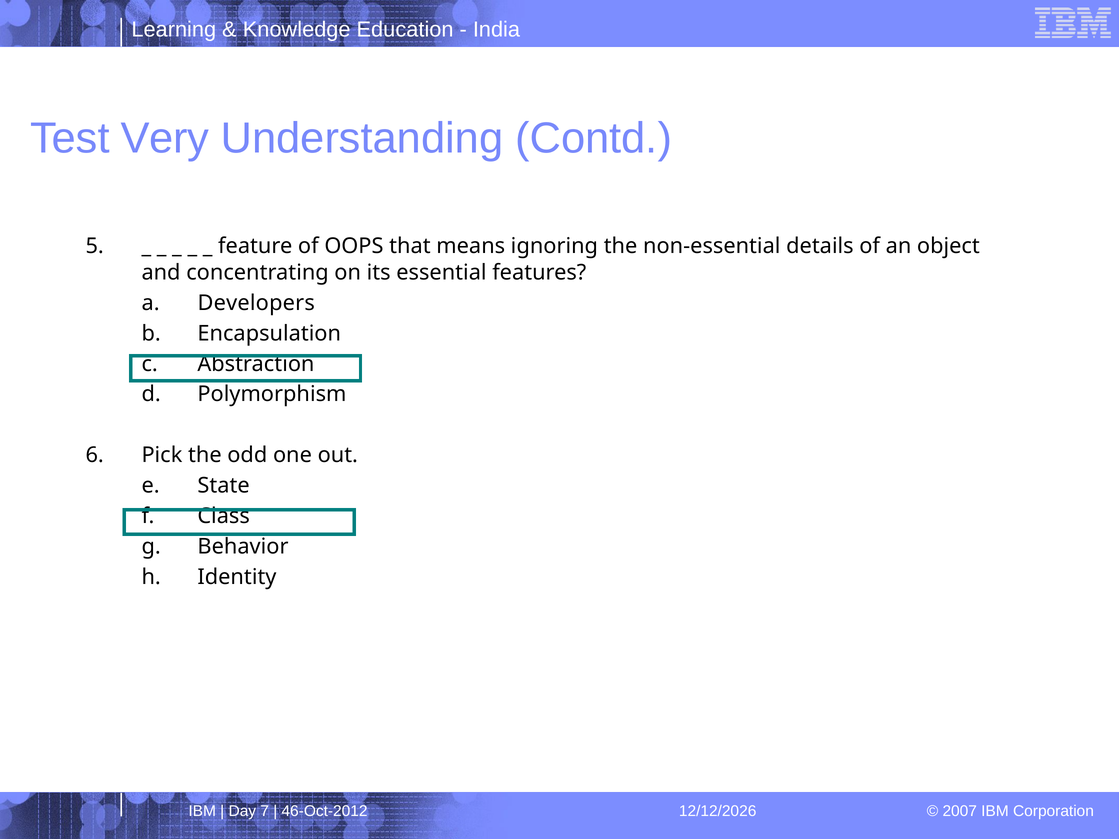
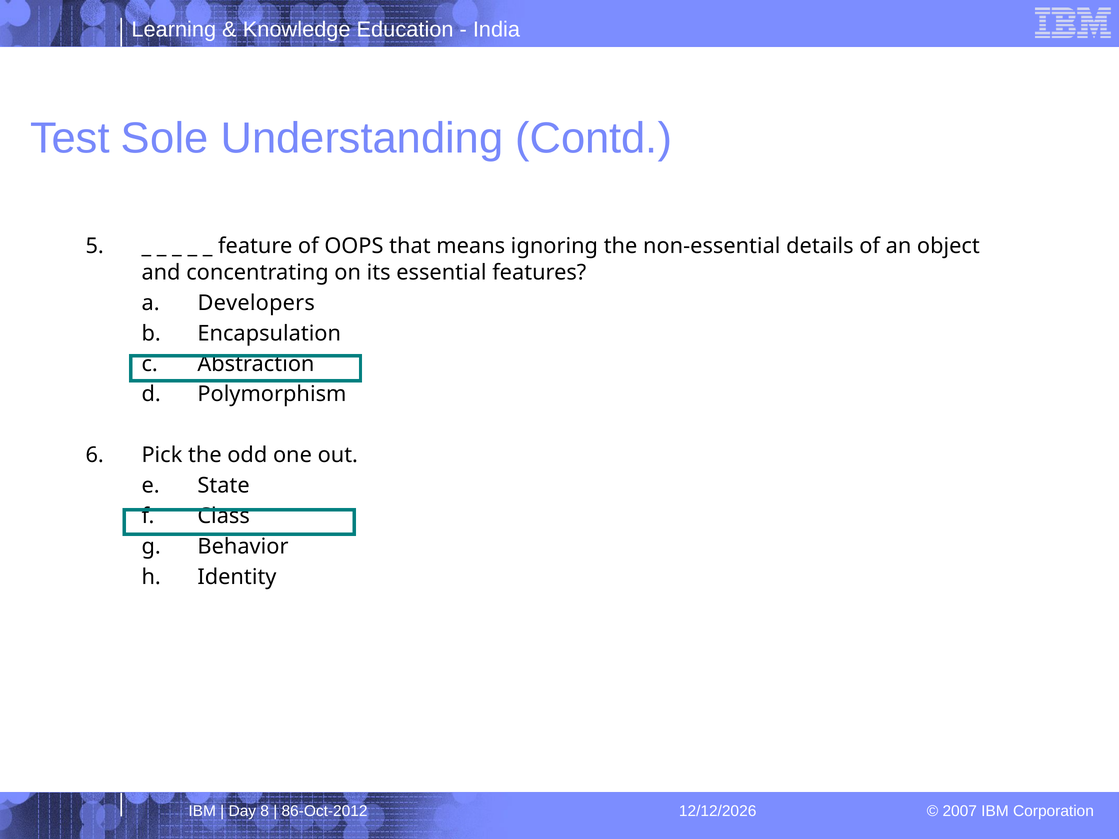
Very: Very -> Sole
7: 7 -> 8
46-Oct-2012: 46-Oct-2012 -> 86-Oct-2012
